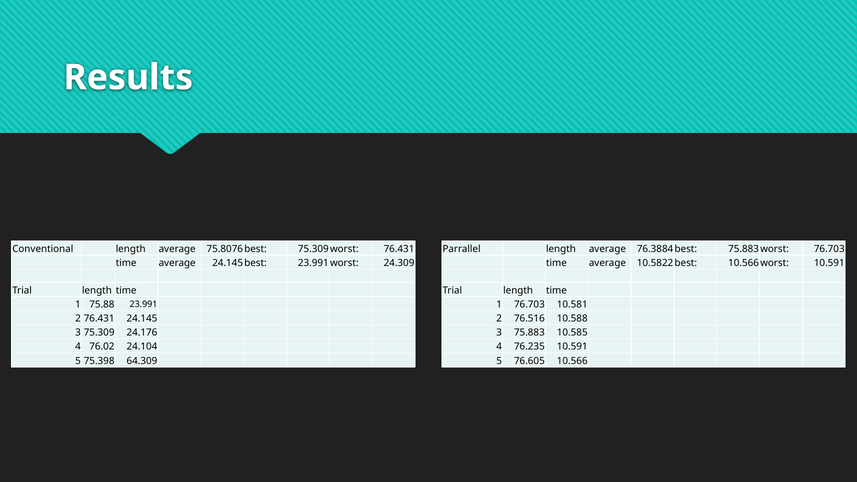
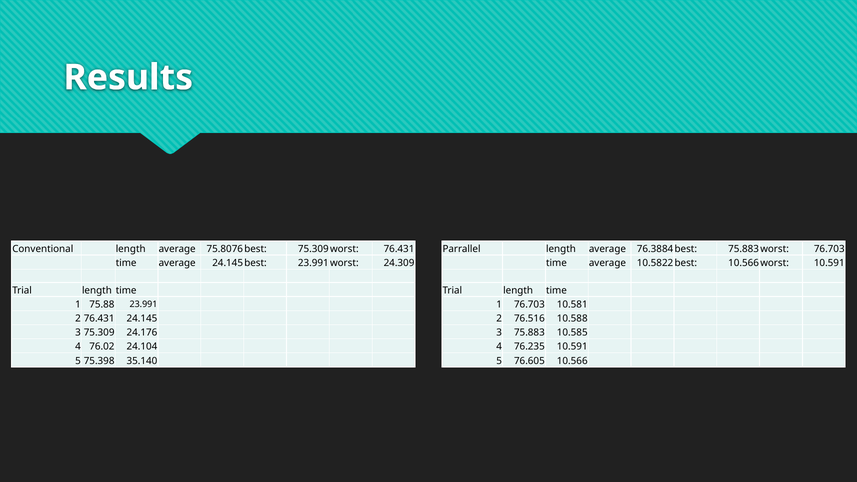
64.309: 64.309 -> 35.140
